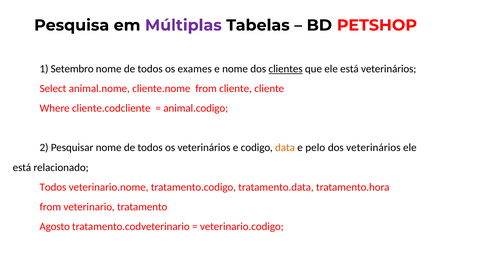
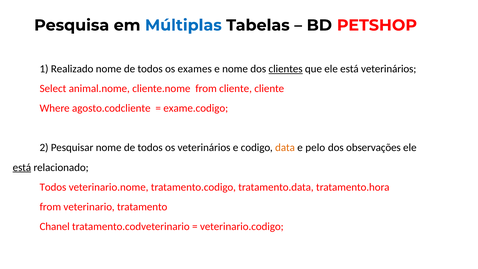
Múltiplas colour: purple -> blue
Setembro: Setembro -> Realizado
cliente.codcliente: cliente.codcliente -> agosto.codcliente
animal.codigo: animal.codigo -> exame.codigo
dos veterinários: veterinários -> observações
está at (22, 167) underline: none -> present
Agosto: Agosto -> Chanel
